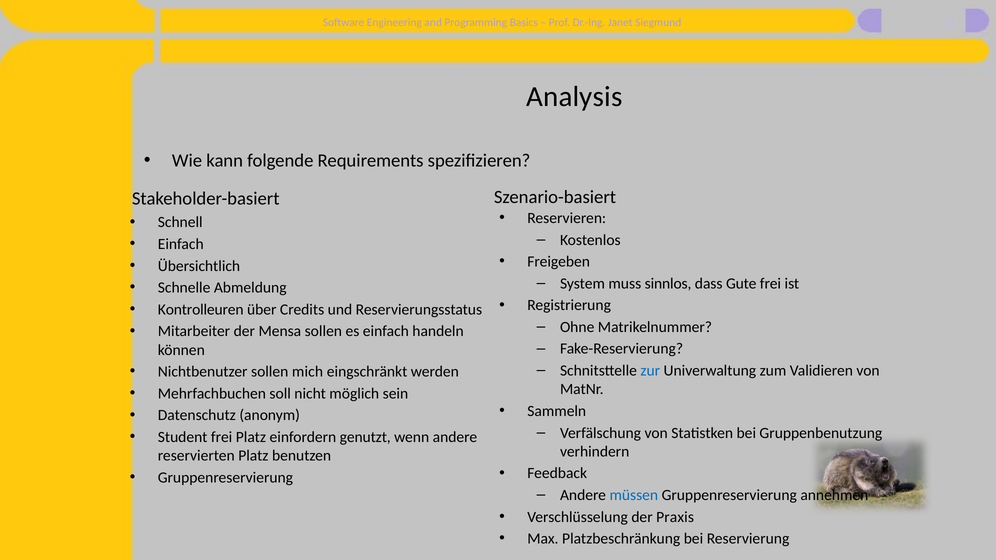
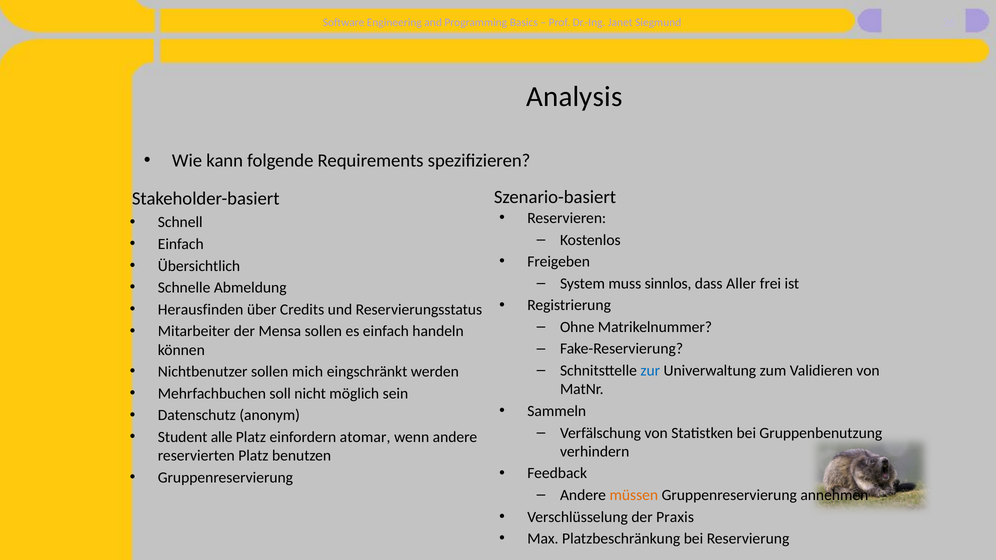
Gute: Gute -> Aller
Kontrolleuren: Kontrolleuren -> Herausfinden
Student frei: frei -> alle
genutzt: genutzt -> atomar
müssen colour: blue -> orange
